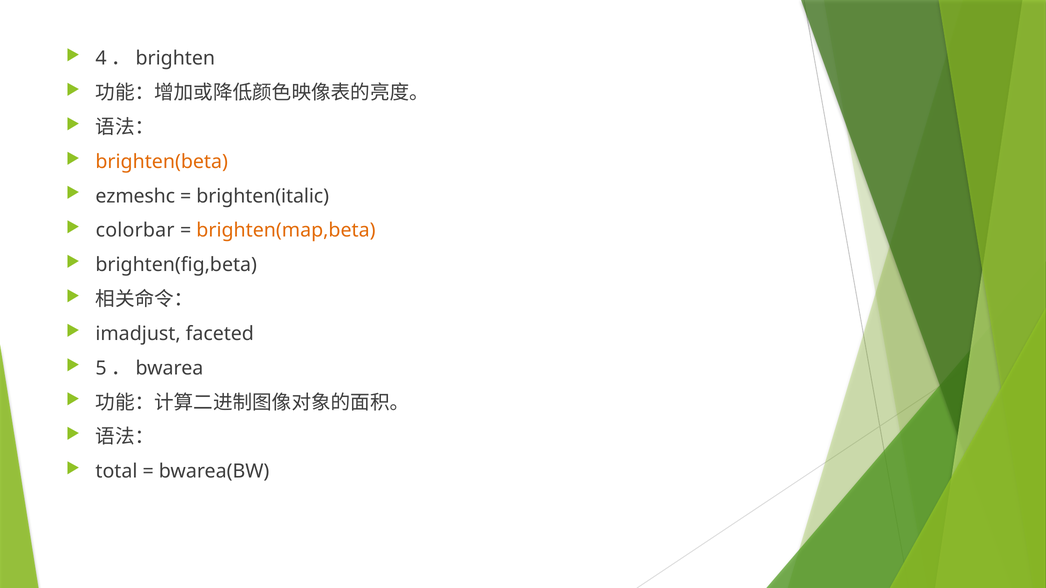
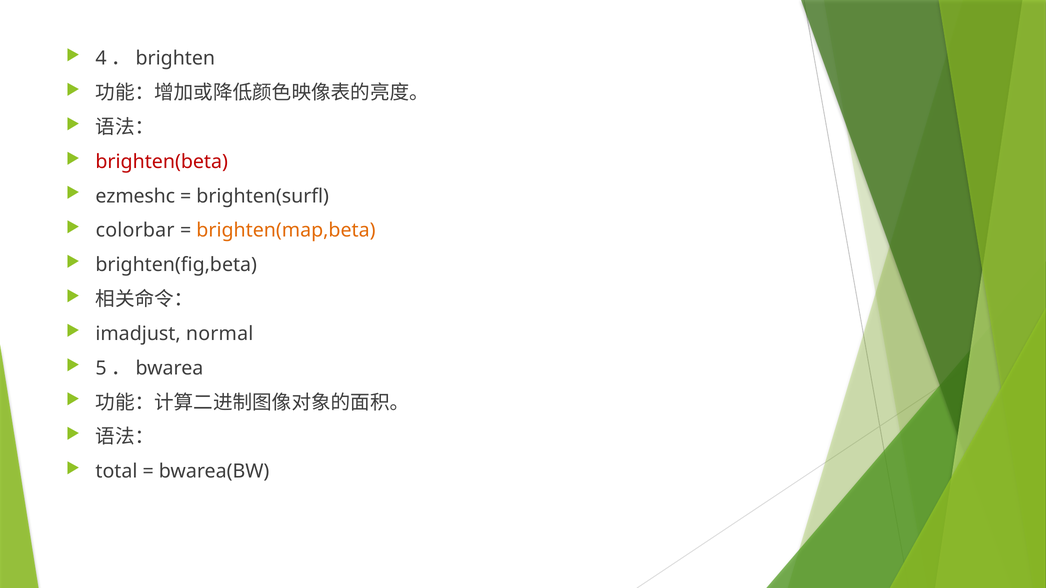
brighten(beta colour: orange -> red
brighten(italic: brighten(italic -> brighten(surfl
faceted: faceted -> normal
